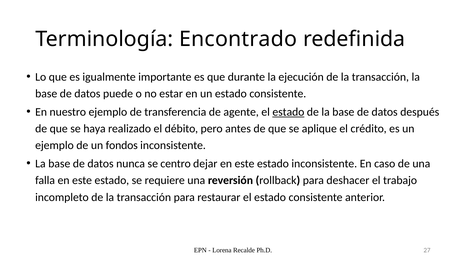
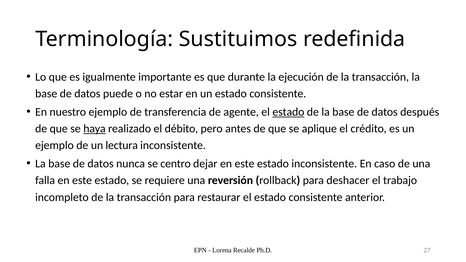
Encontrado: Encontrado -> Sustituimos
haya underline: none -> present
fondos: fondos -> lectura
